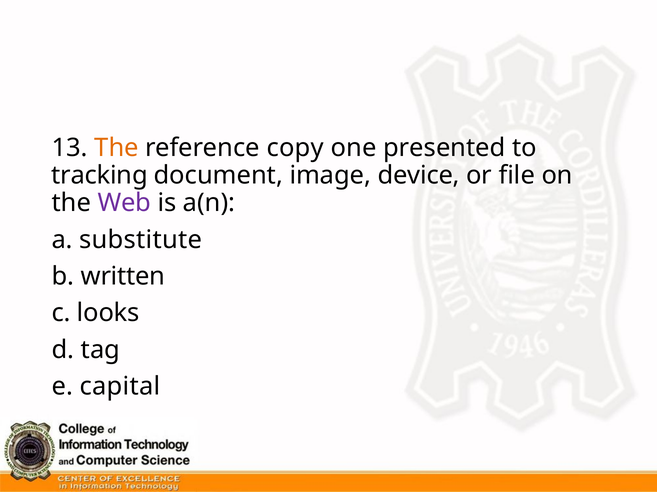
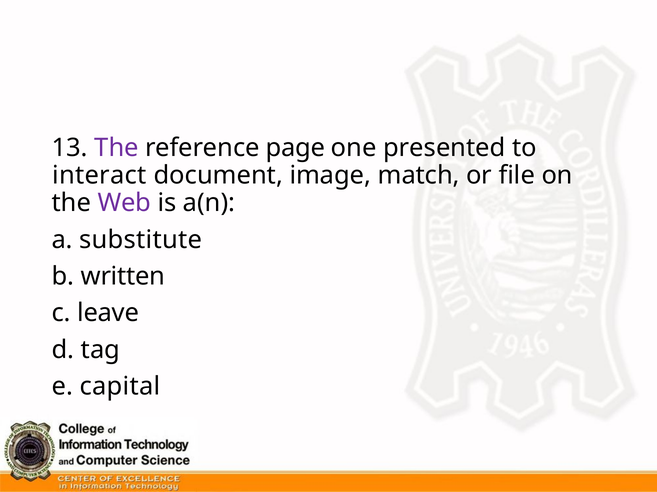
The at (117, 148) colour: orange -> purple
copy: copy -> page
tracking: tracking -> interact
device: device -> match
looks: looks -> leave
